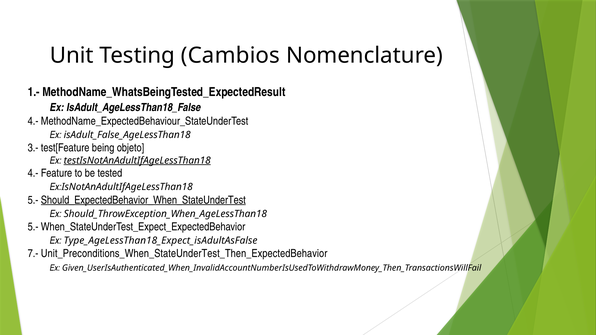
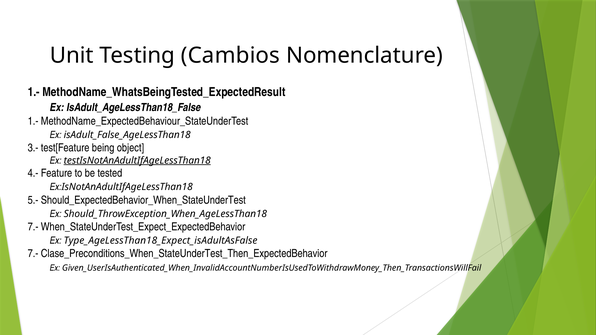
4.- at (33, 121): 4.- -> 1.-
objeto: objeto -> object
Should_ExpectedBehavior_When_StateUnderTest underline: present -> none
5.- at (33, 227): 5.- -> 7.-
Unit_Preconditions_When_StateUnderTest_Then_ExpectedBehavior: Unit_Preconditions_When_StateUnderTest_Then_ExpectedBehavior -> Clase_Preconditions_When_StateUnderTest_Then_ExpectedBehavior
